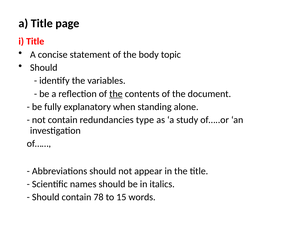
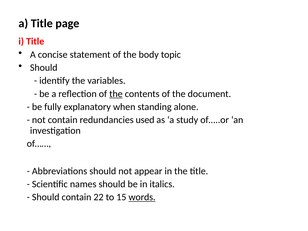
type: type -> used
78: 78 -> 22
words underline: none -> present
